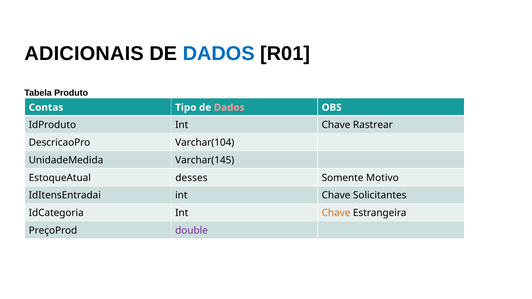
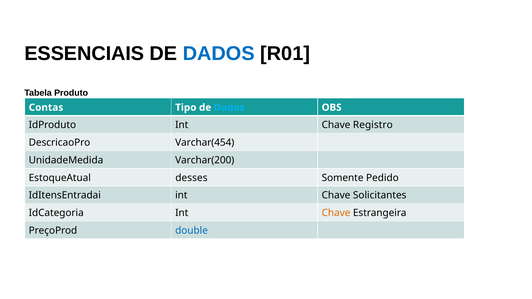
ADICIONAIS: ADICIONAIS -> ESSENCIAIS
Dados at (229, 108) colour: pink -> light blue
Rastrear: Rastrear -> Registro
Varchar(104: Varchar(104 -> Varchar(454
Varchar(145: Varchar(145 -> Varchar(200
Motivo: Motivo -> Pedido
double colour: purple -> blue
